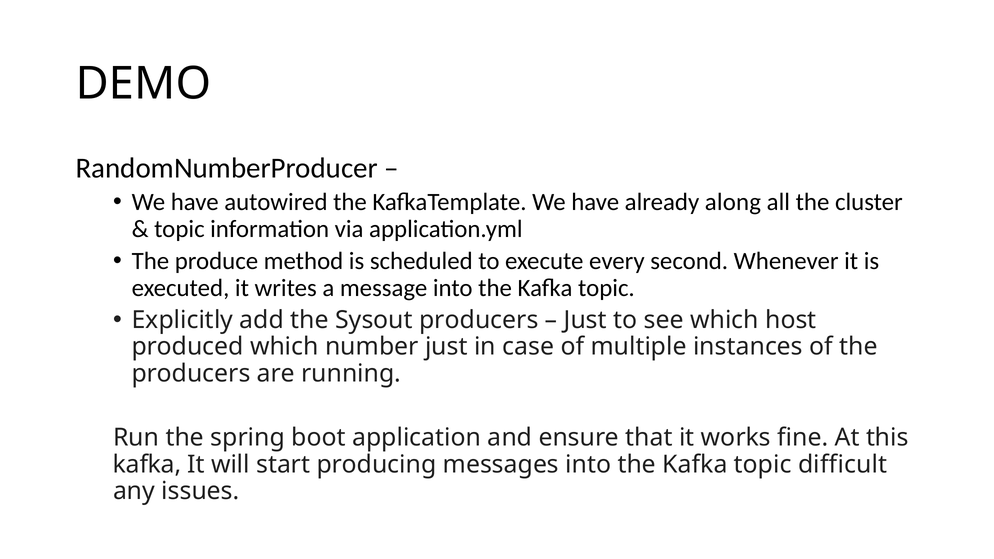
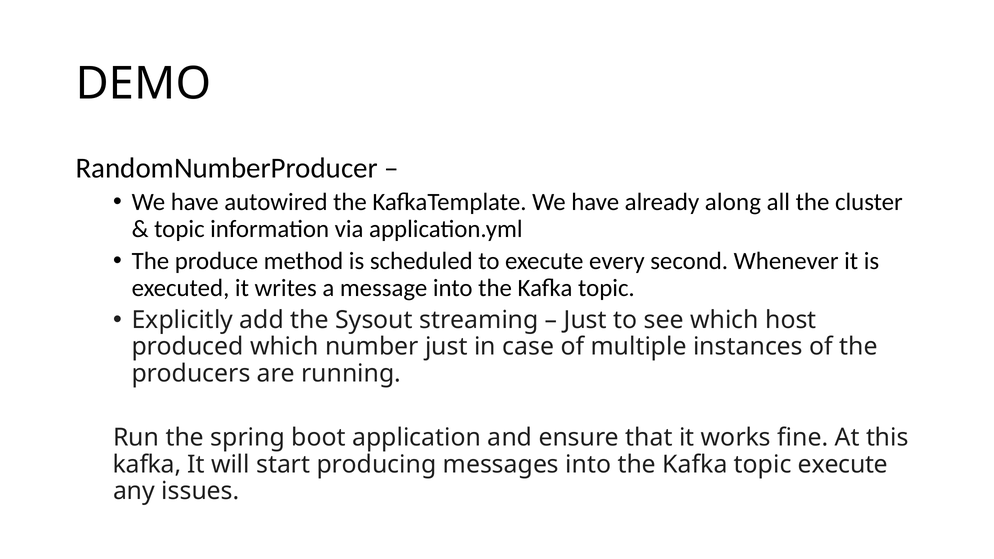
Sysout producers: producers -> streaming
topic difficult: difficult -> execute
